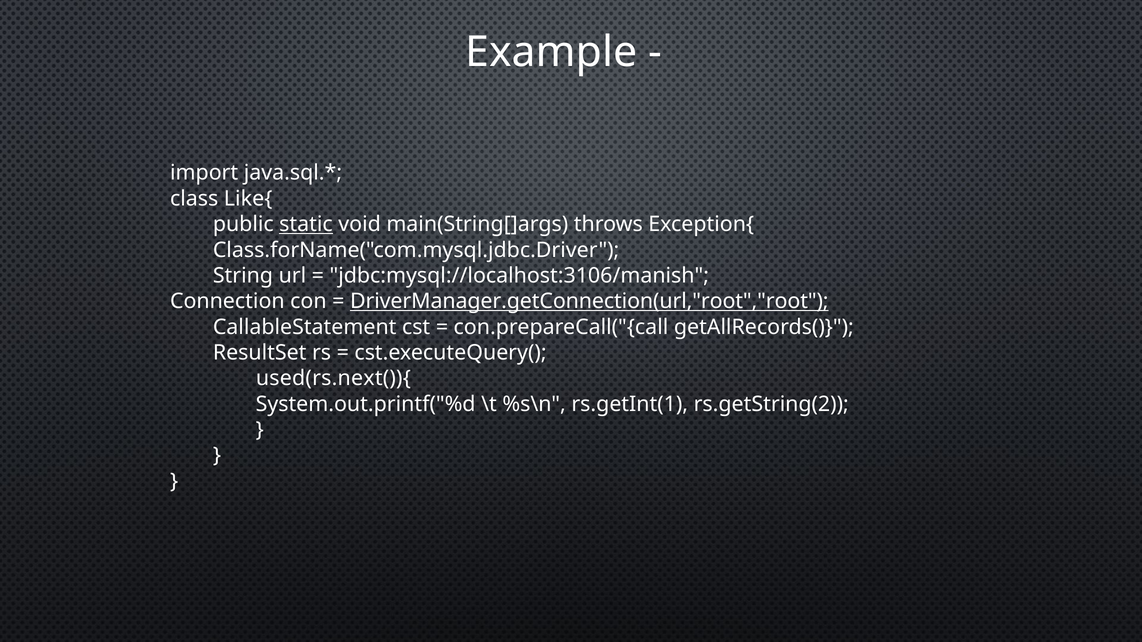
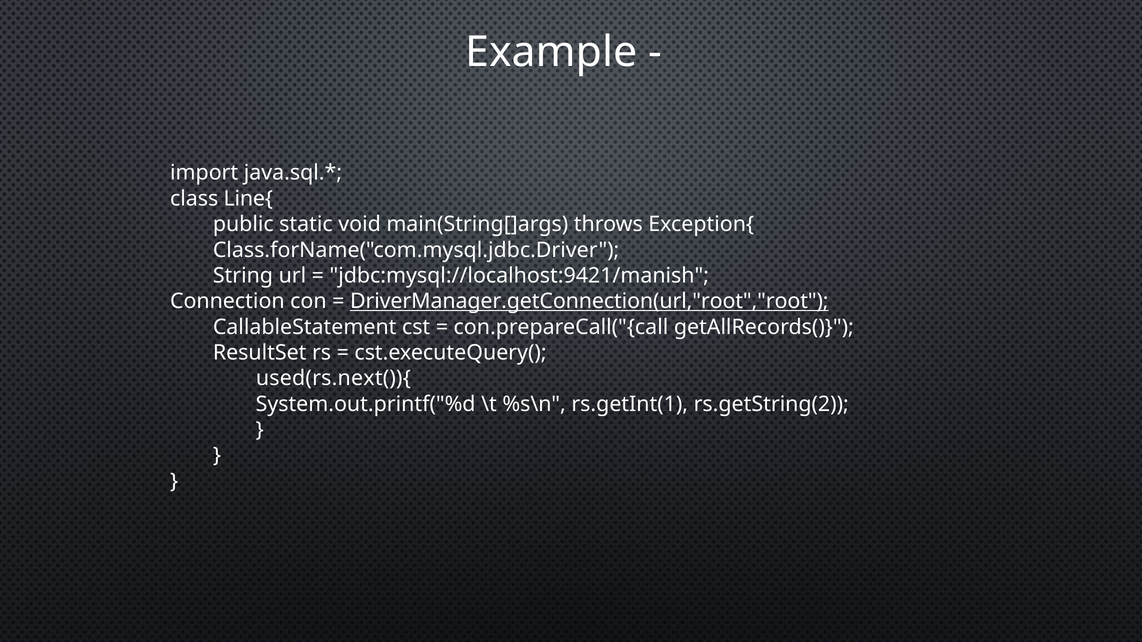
Like{: Like{ -> Line{
static underline: present -> none
jdbc:mysql://localhost:3106/manish: jdbc:mysql://localhost:3106/manish -> jdbc:mysql://localhost:9421/manish
